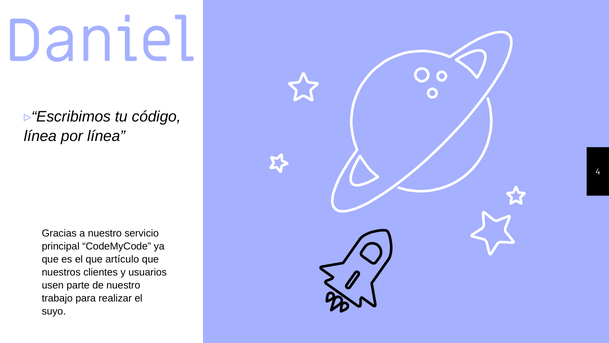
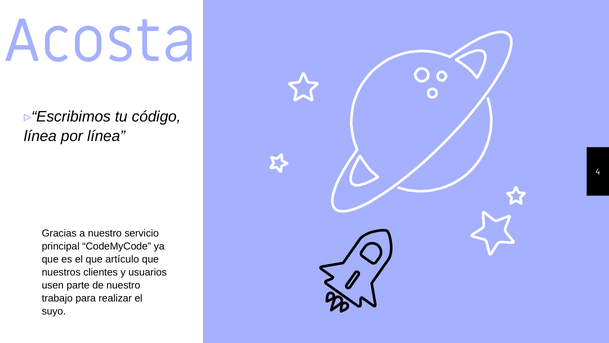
Daniel: Daniel -> Acosta
